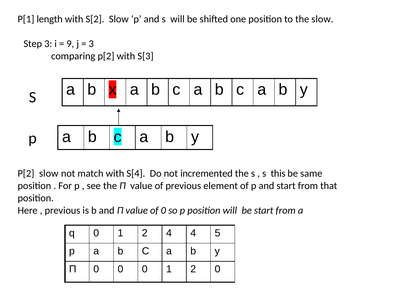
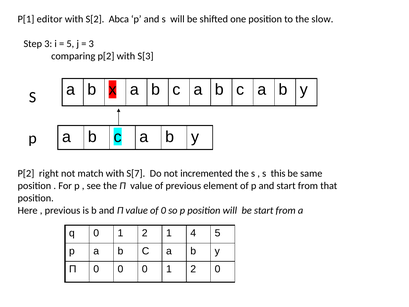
length: length -> editor
S[2 Slow: Slow -> Abca
9 at (70, 44): 9 -> 5
P[2 slow: slow -> right
S[4: S[4 -> S[7
2 4: 4 -> 1
